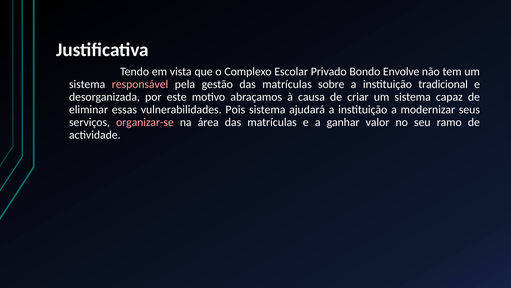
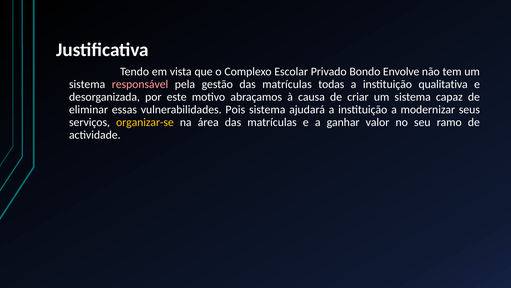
sobre: sobre -> todas
tradicional: tradicional -> qualitativa
organizar-se colour: pink -> yellow
